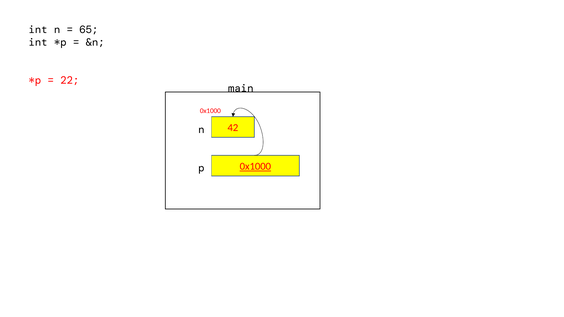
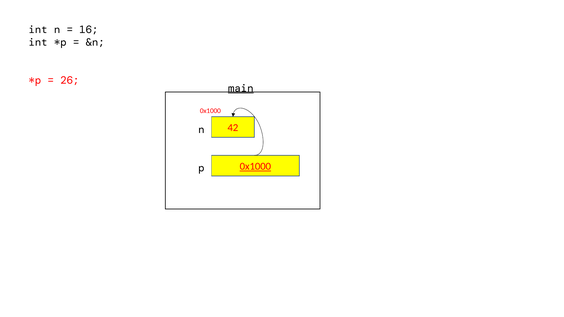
65: 65 -> 16
22: 22 -> 26
main underline: none -> present
